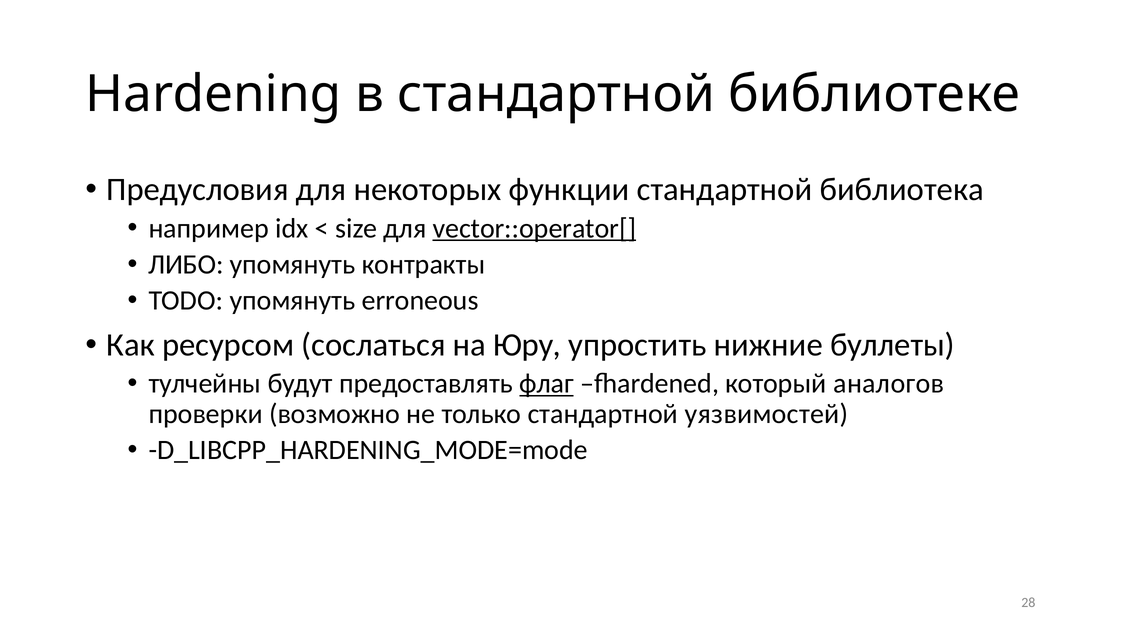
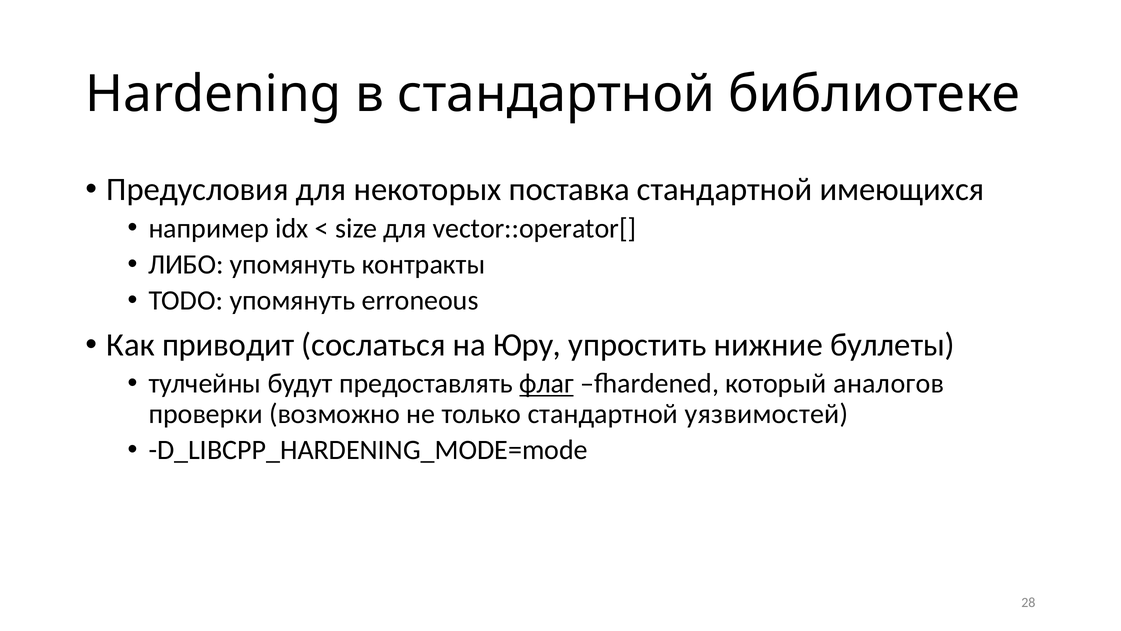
функции: функции -> поставка
библиотека: библиотека -> имеющихся
vector::operator[ underline: present -> none
ресурсом: ресурсом -> приводит
